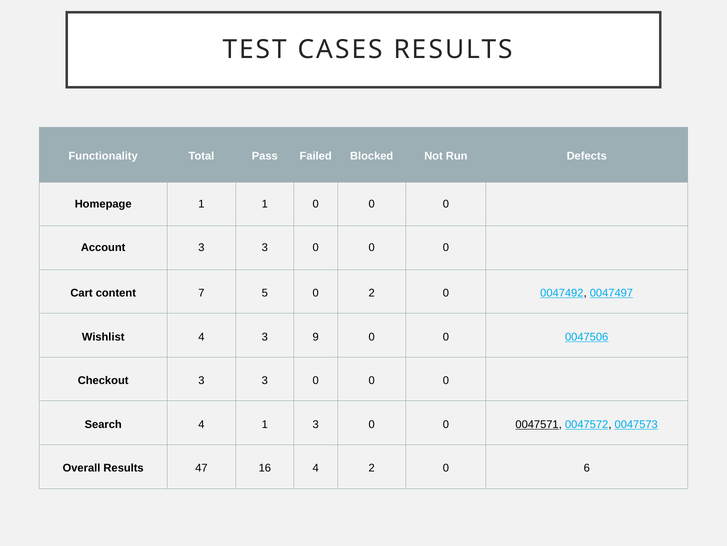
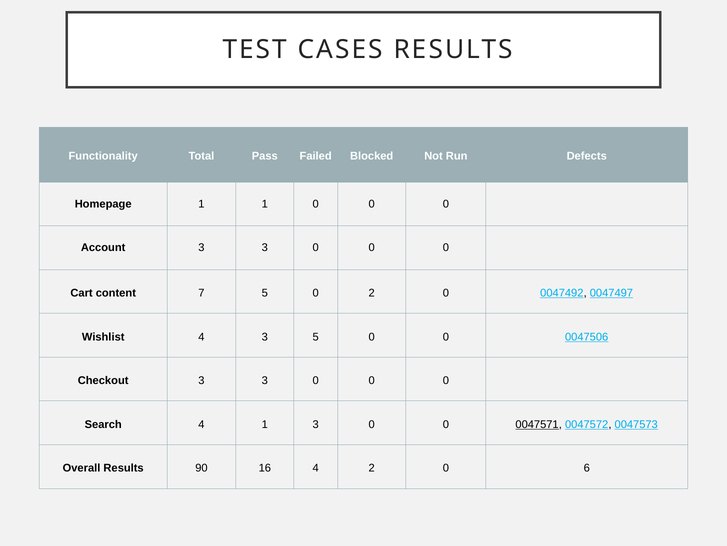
3 9: 9 -> 5
47: 47 -> 90
